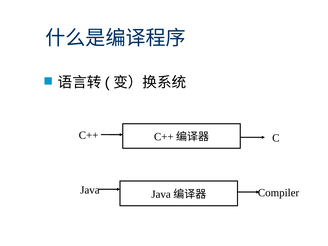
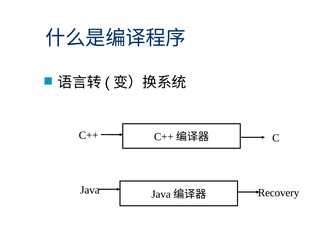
Compiler: Compiler -> Recovery
